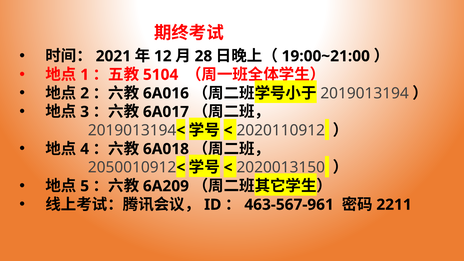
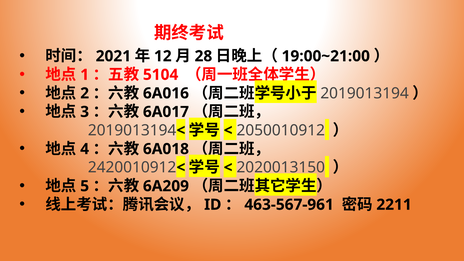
2020110912: 2020110912 -> 2050010912
2050010912: 2050010912 -> 2420010912
